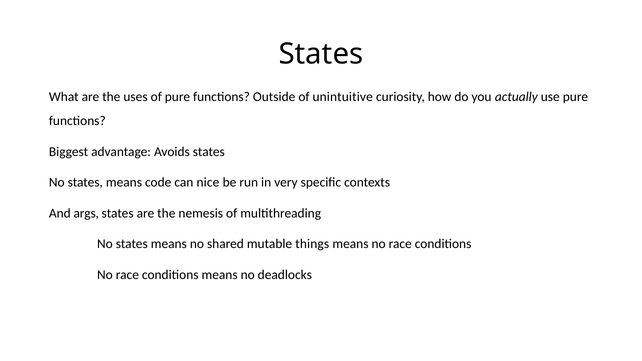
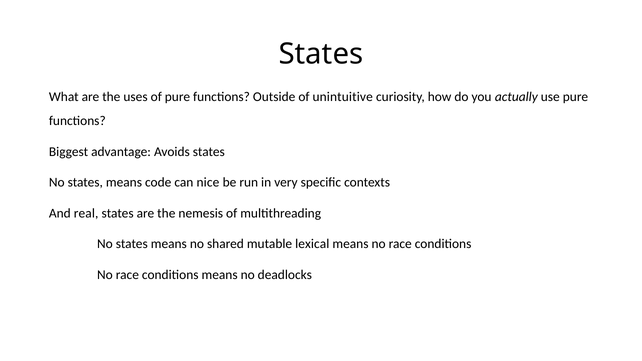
args: args -> real
things: things -> lexical
